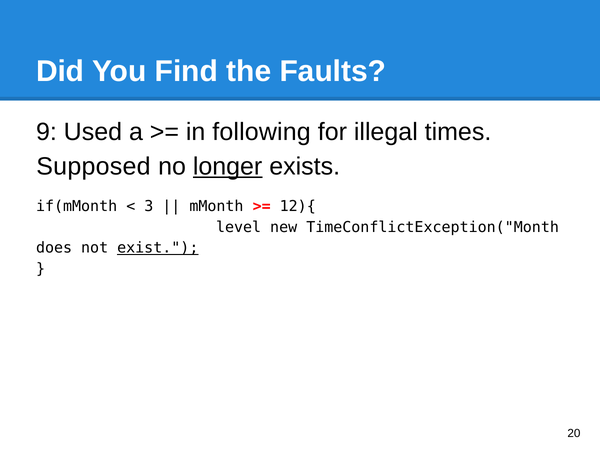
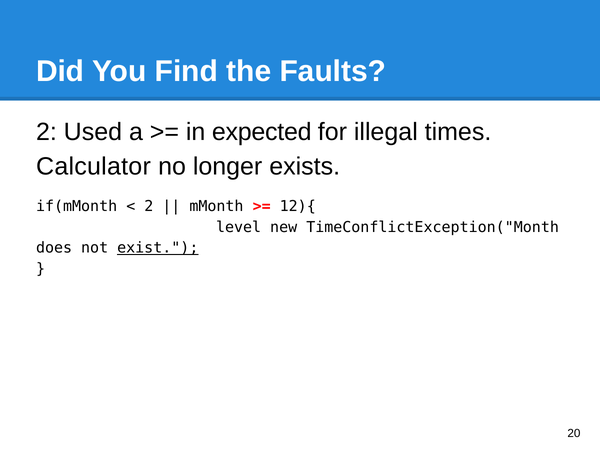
9 at (46, 132): 9 -> 2
following: following -> expected
Supposed: Supposed -> Calculator
longer underline: present -> none
3 at (149, 207): 3 -> 2
